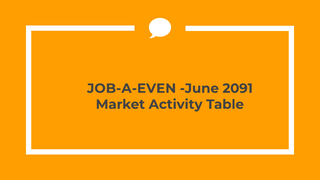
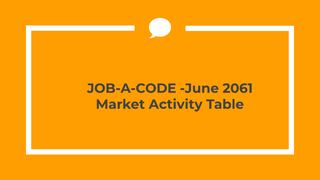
JOB-A-EVEN: JOB-A-EVEN -> JOB-A-CODE
2091: 2091 -> 2061
